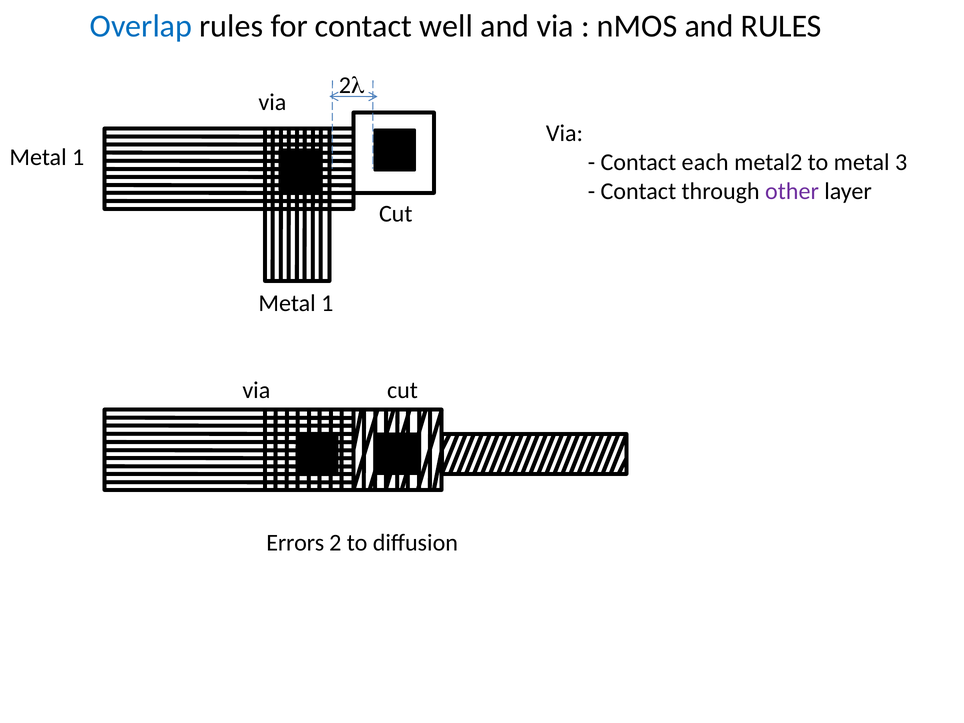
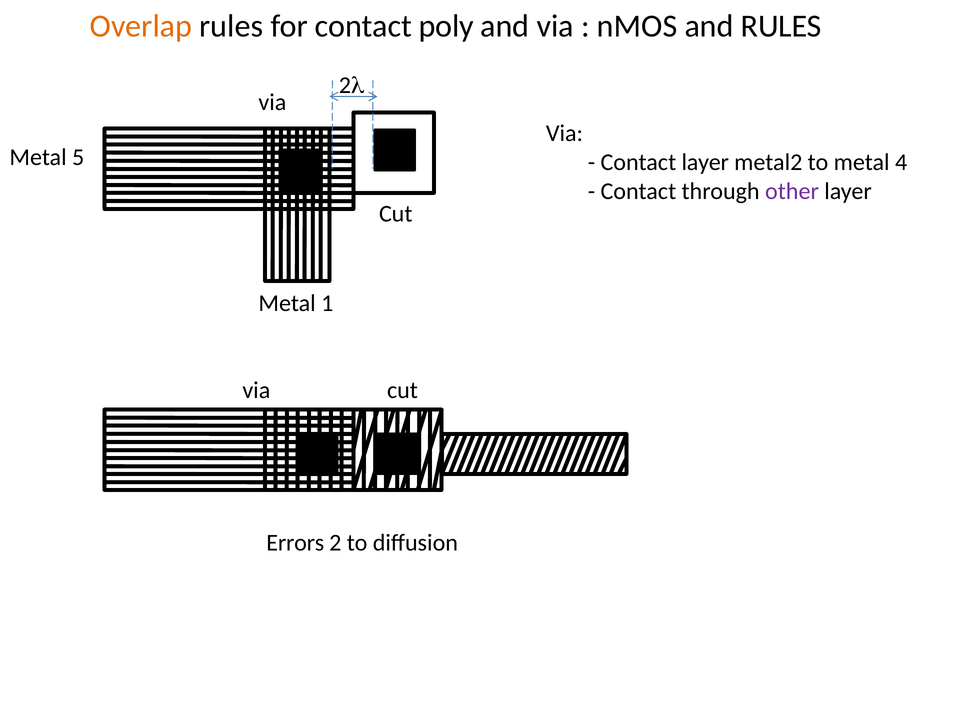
Overlap colour: blue -> orange
well: well -> poly
1 at (78, 157): 1 -> 5
Contact each: each -> layer
3: 3 -> 4
